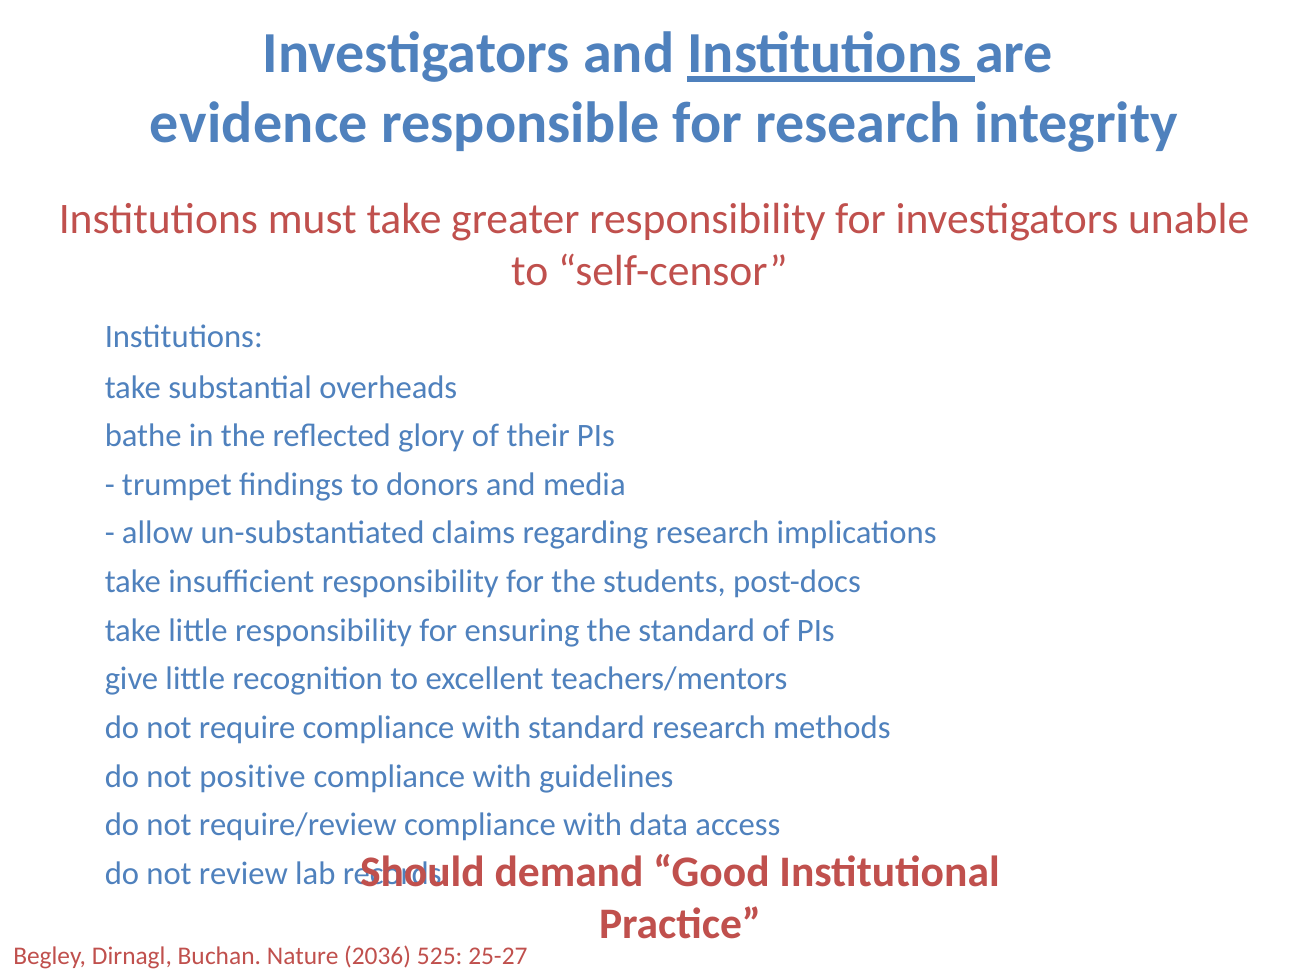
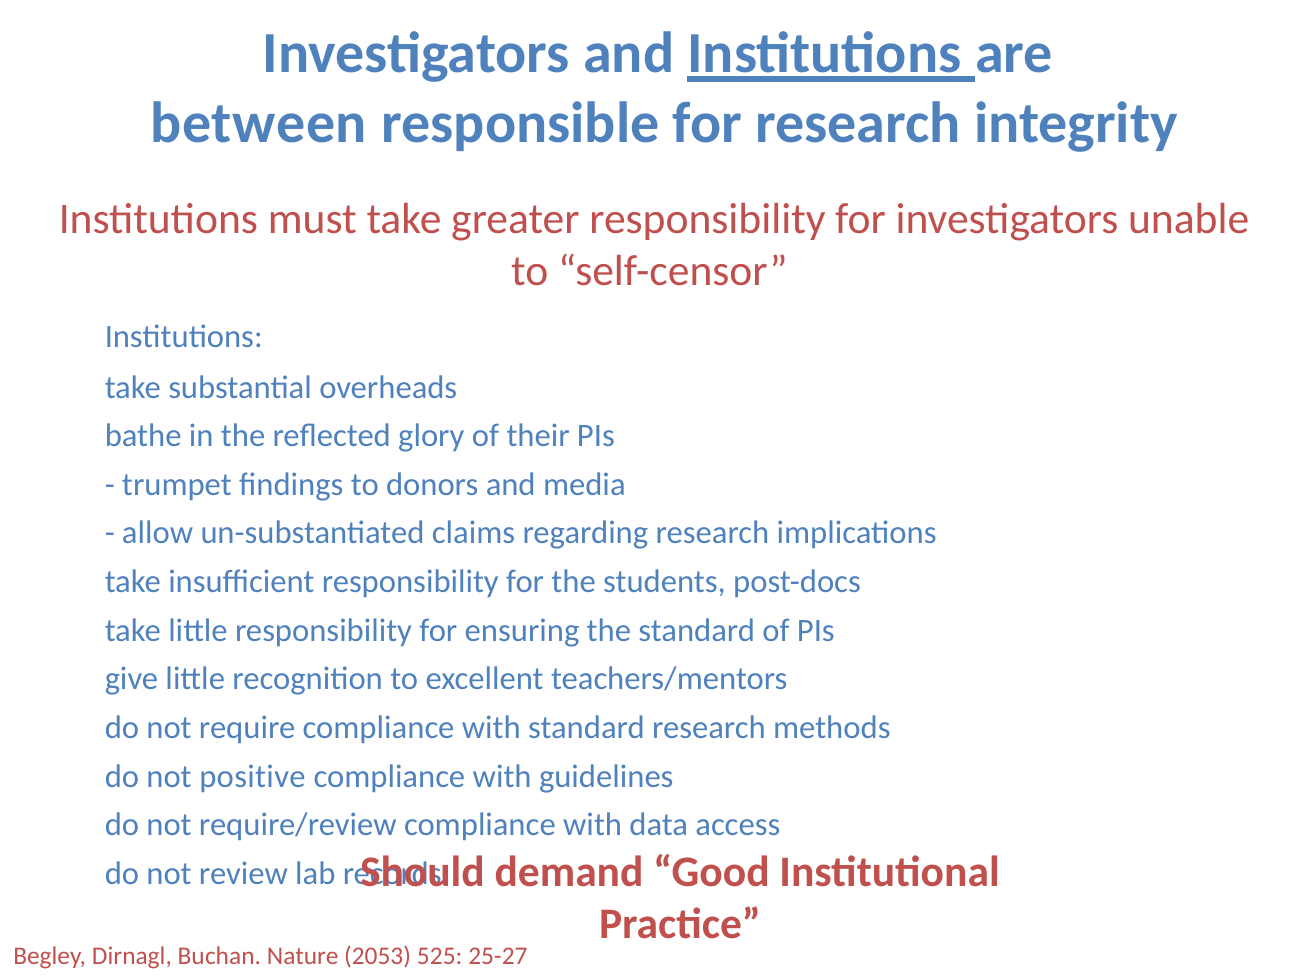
evidence: evidence -> between
2036: 2036 -> 2053
